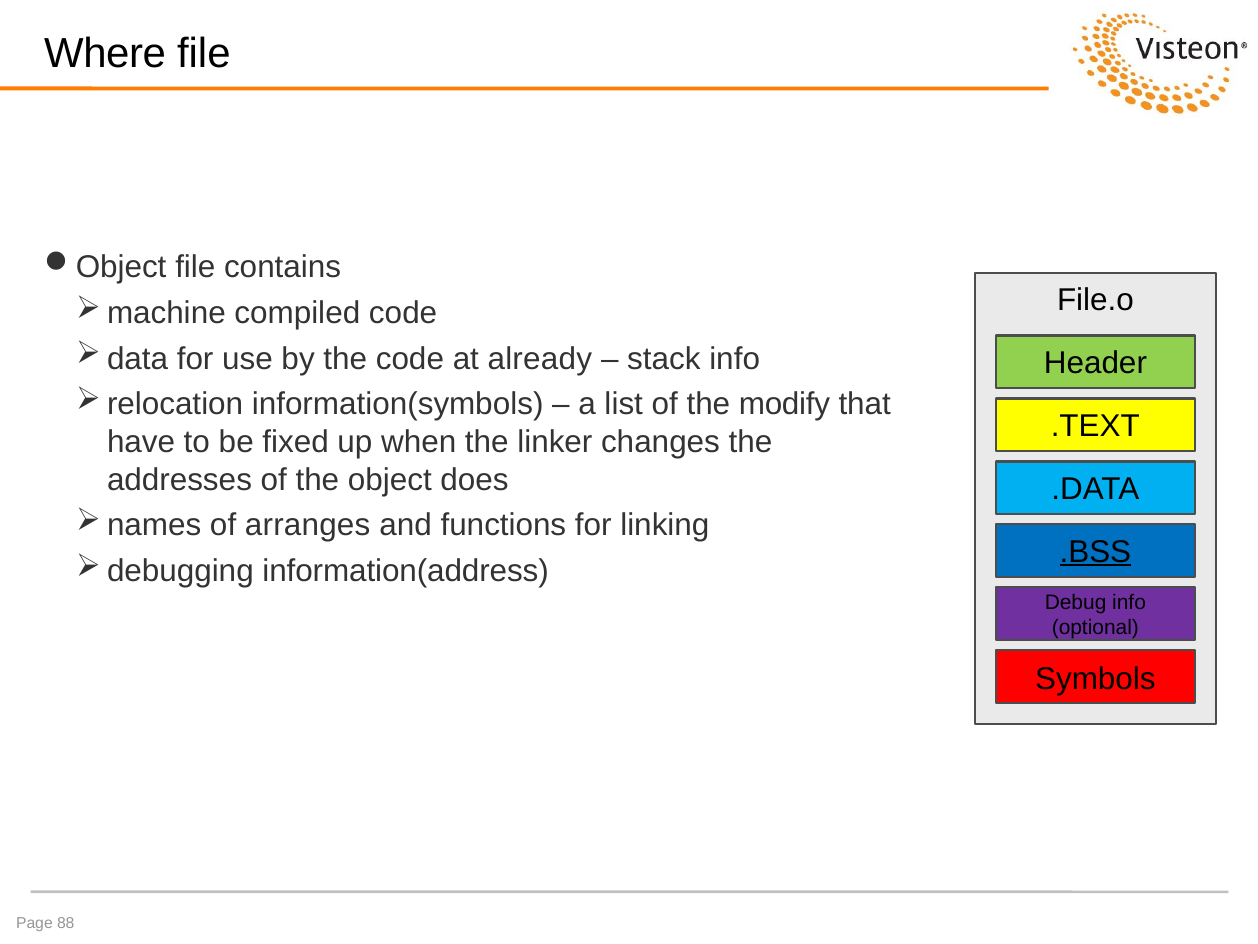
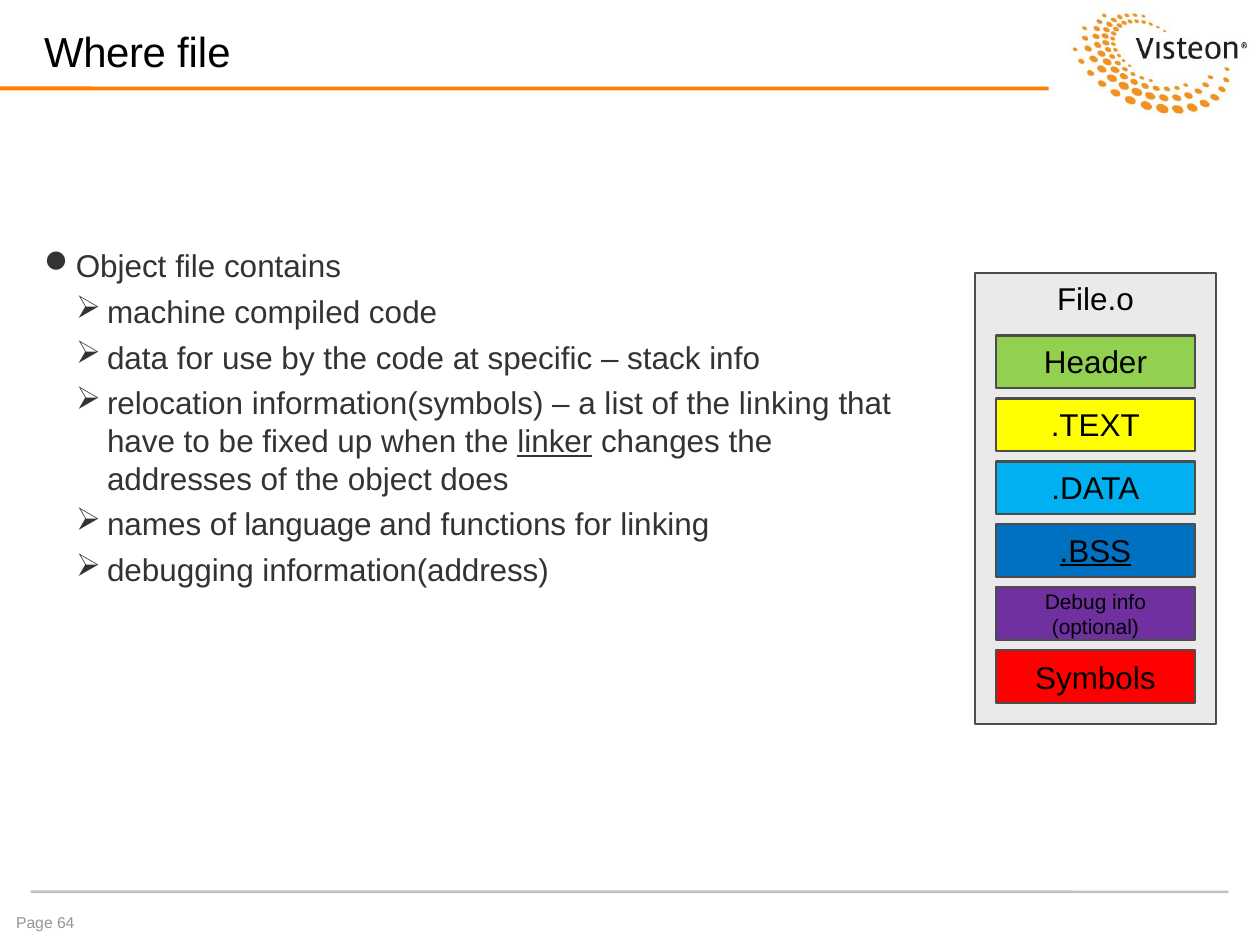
already: already -> specific
the modify: modify -> linking
linker underline: none -> present
arranges: arranges -> language
88: 88 -> 64
